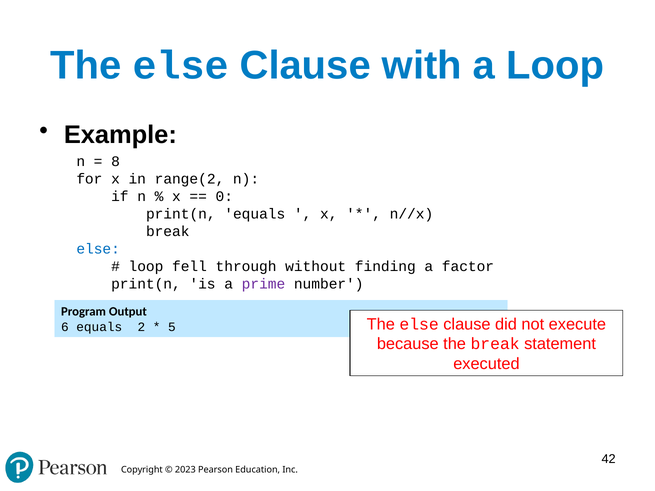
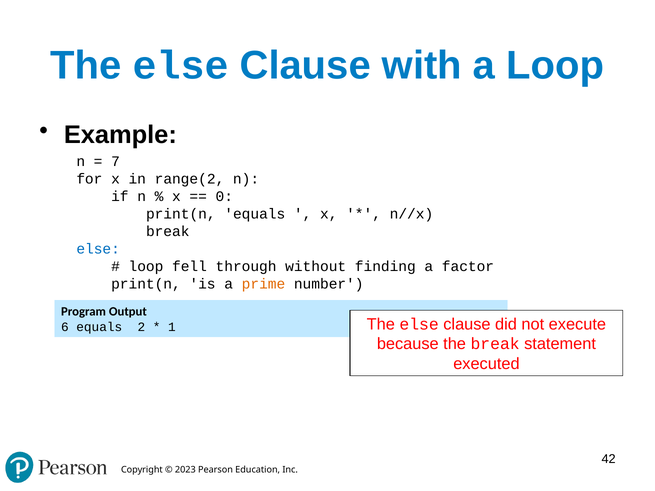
8: 8 -> 7
prime colour: purple -> orange
5: 5 -> 1
